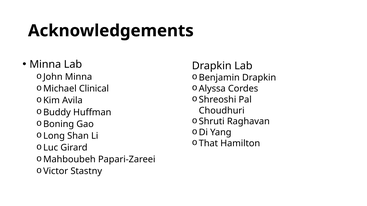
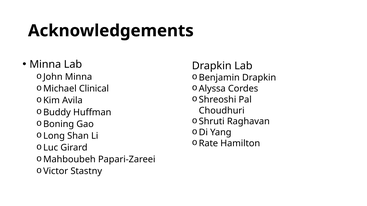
That: That -> Rate
